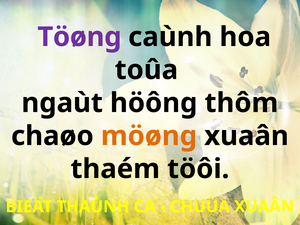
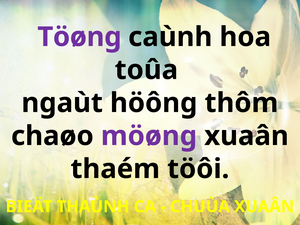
möøng colour: orange -> purple
